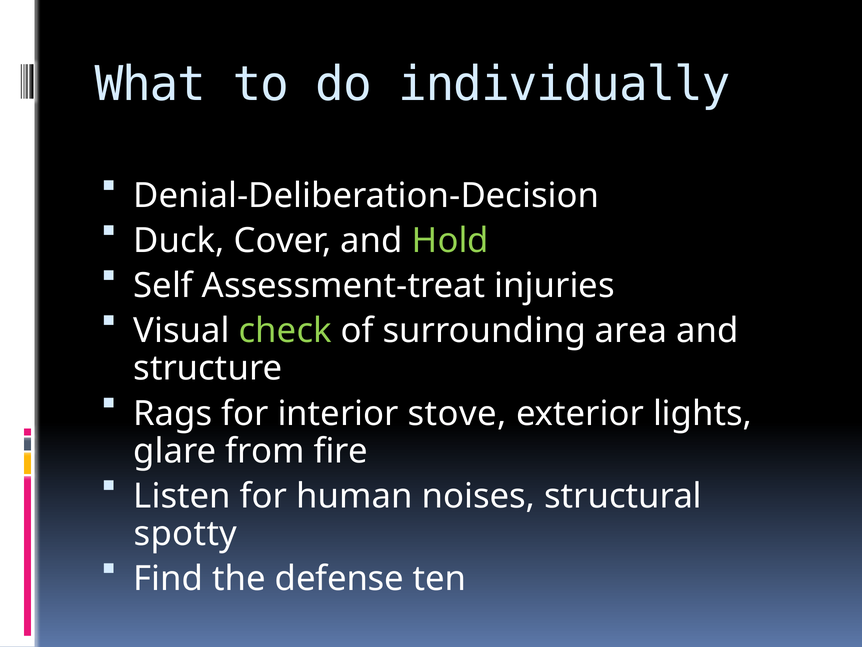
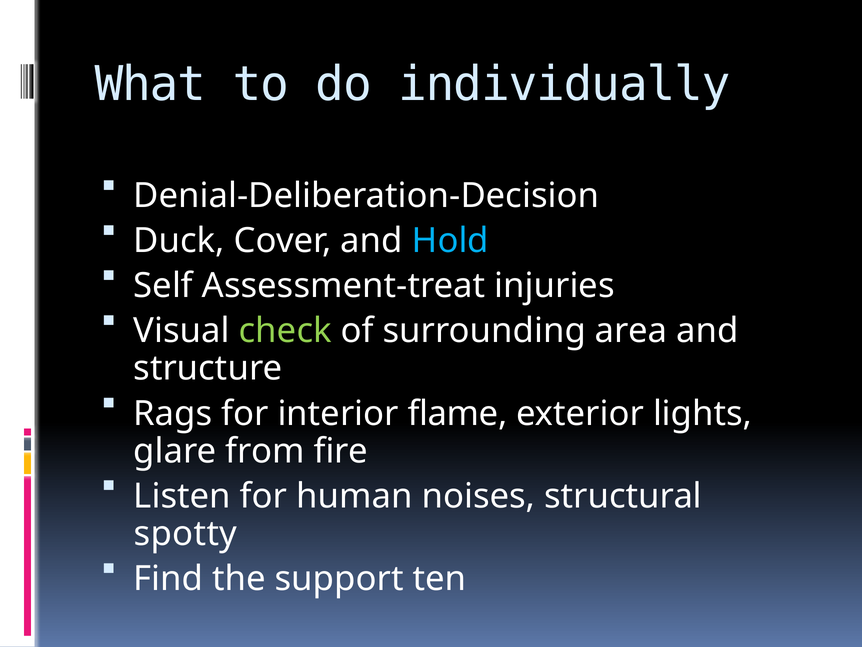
Hold colour: light green -> light blue
stove: stove -> flame
defense: defense -> support
